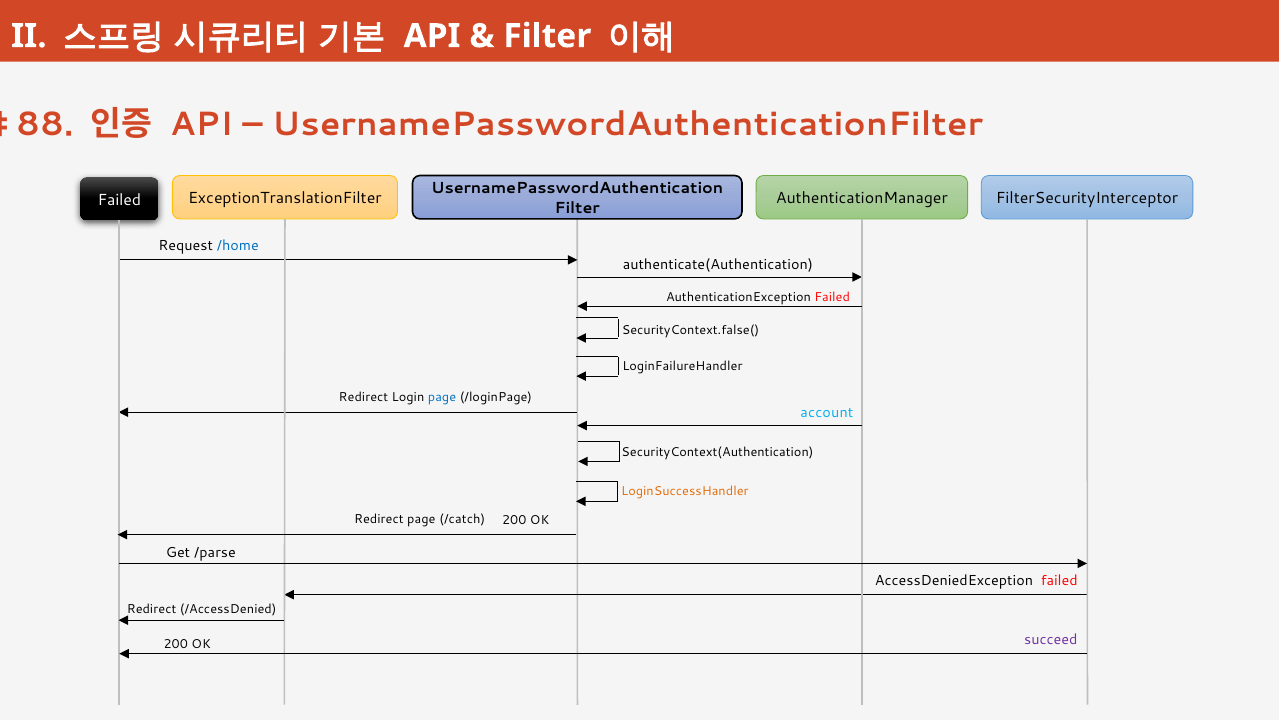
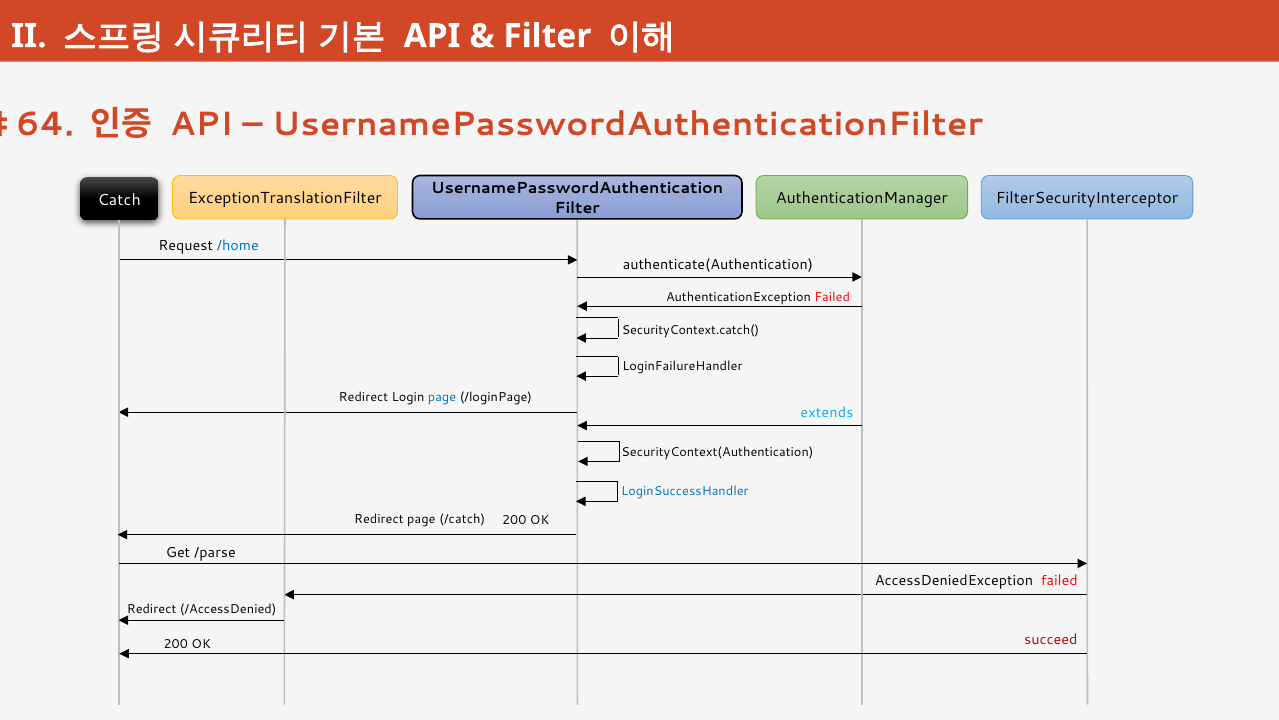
88: 88 -> 64
Failed at (119, 200): Failed -> Catch
SecurityContext.false(: SecurityContext.false( -> SecurityContext.catch(
account: account -> extends
LoginSuccessHandler colour: orange -> blue
succeed colour: purple -> red
